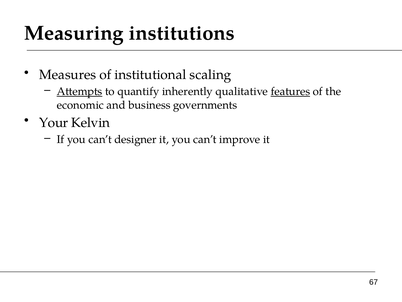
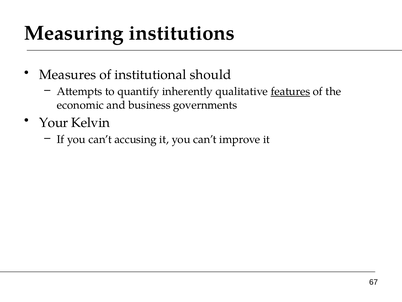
scaling: scaling -> should
Attempts underline: present -> none
designer: designer -> accusing
